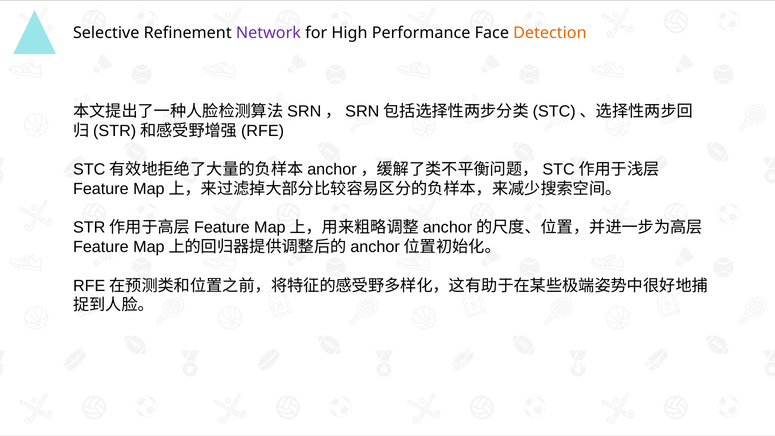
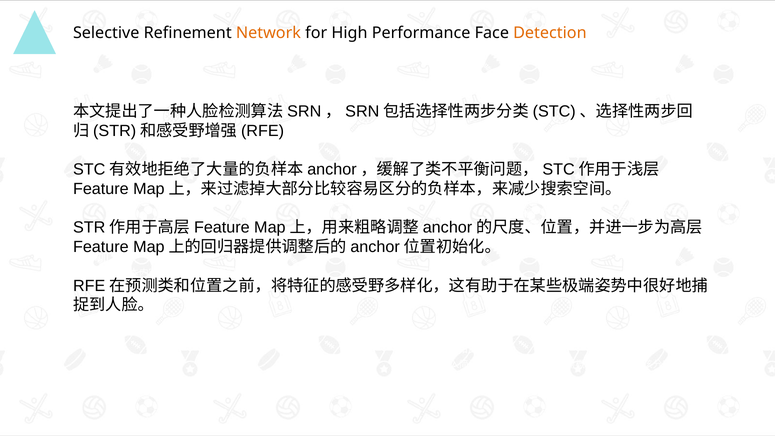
Network colour: purple -> orange
